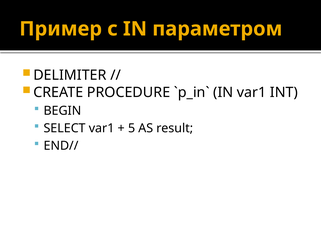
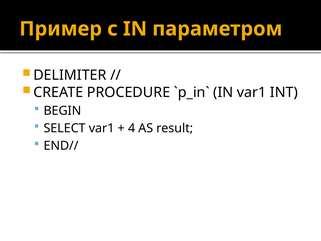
5: 5 -> 4
